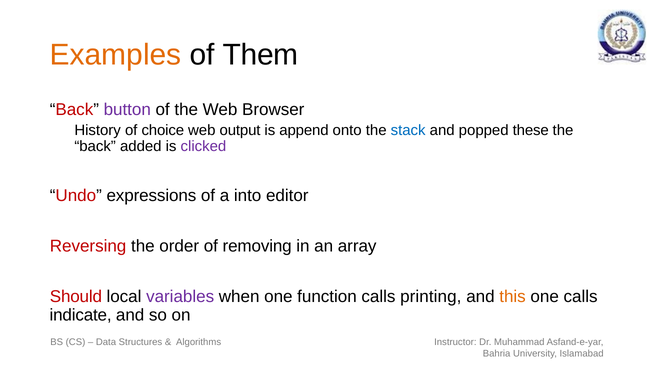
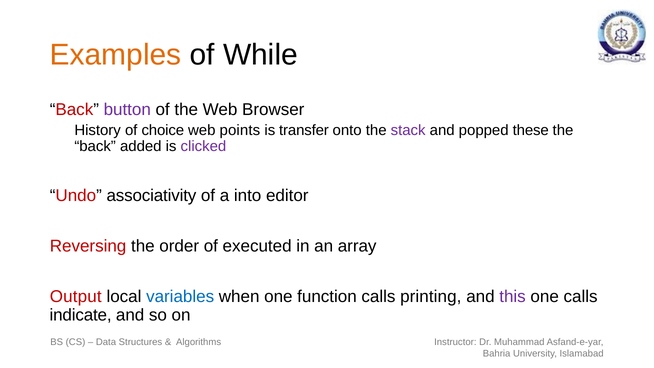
Them: Them -> While
output: output -> points
append: append -> transfer
stack colour: blue -> purple
expressions: expressions -> associativity
removing: removing -> executed
Should: Should -> Output
variables colour: purple -> blue
this colour: orange -> purple
